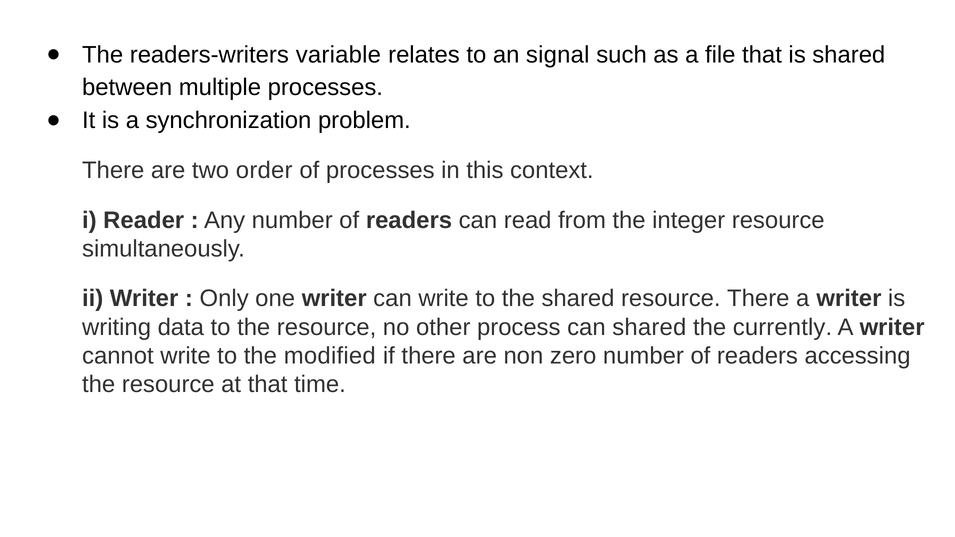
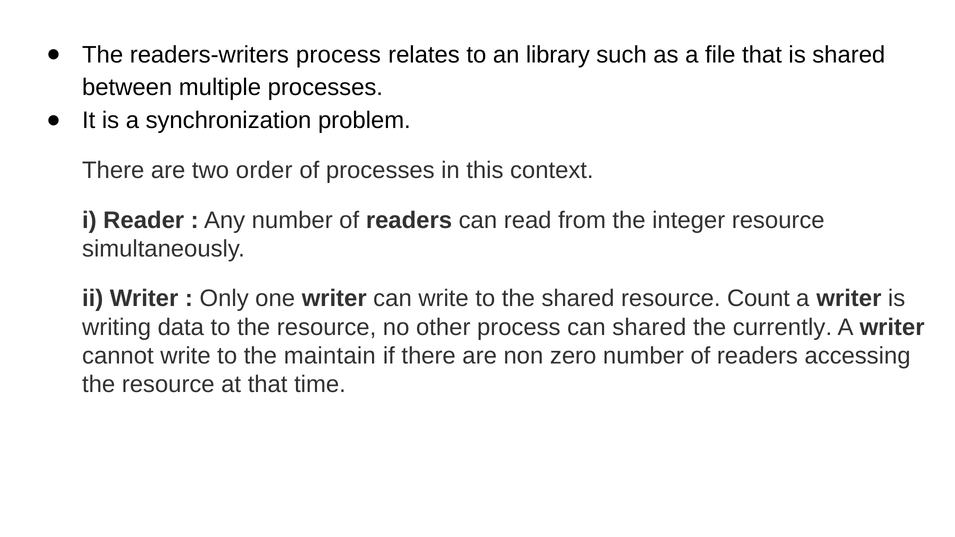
readers-writers variable: variable -> process
signal: signal -> library
resource There: There -> Count
modified: modified -> maintain
